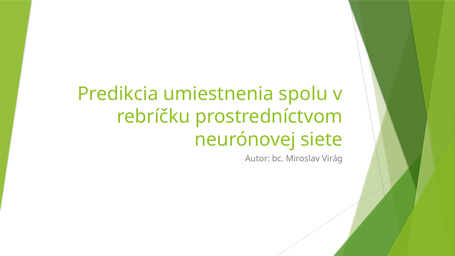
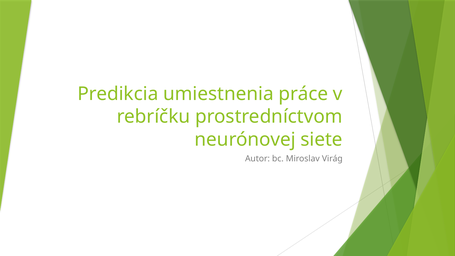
spolu: spolu -> práce
